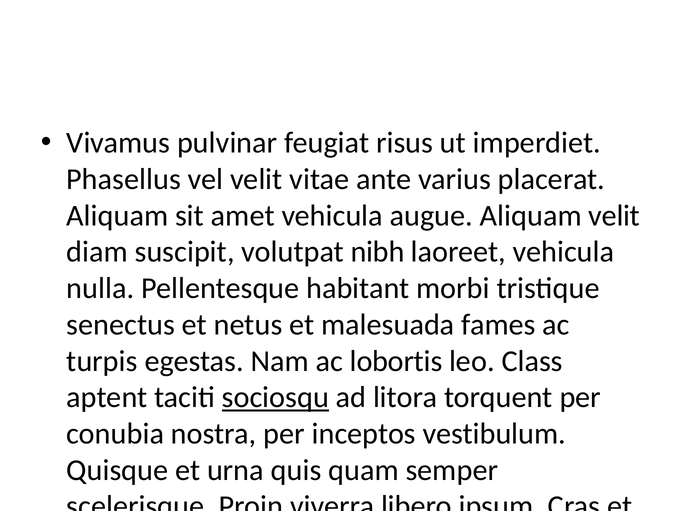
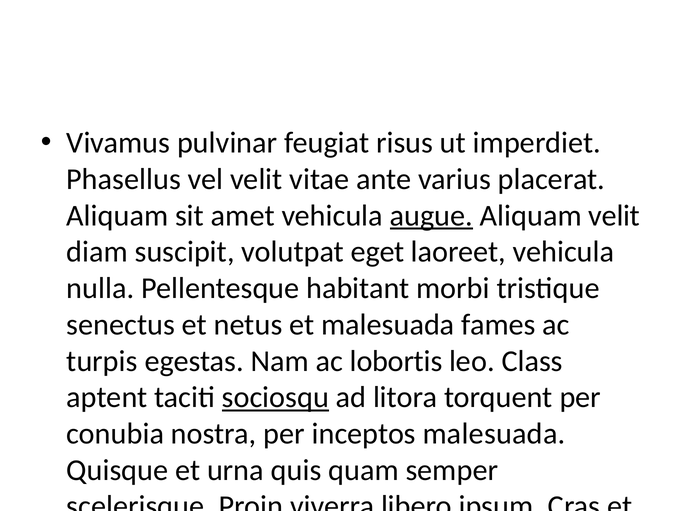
augue underline: none -> present
nibh: nibh -> eget
inceptos vestibulum: vestibulum -> malesuada
